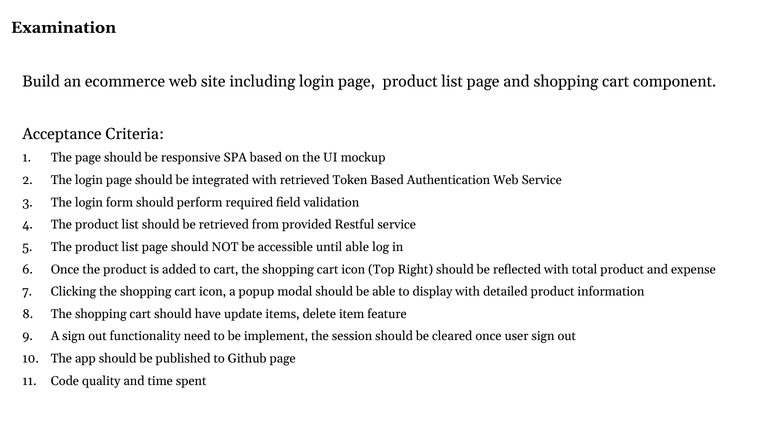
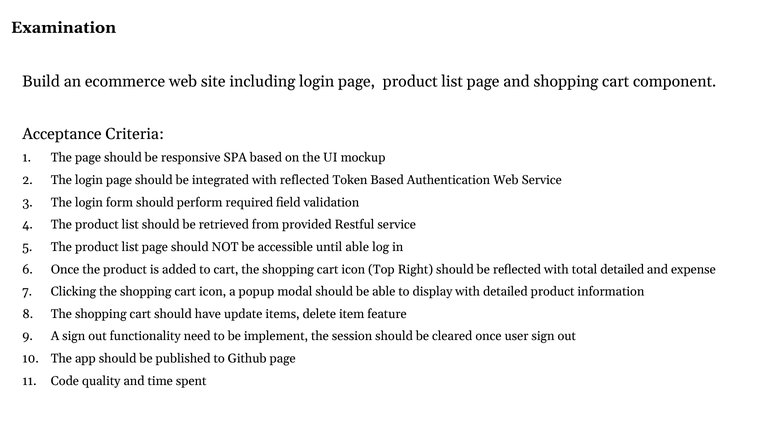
with retrieved: retrieved -> reflected
total product: product -> detailed
